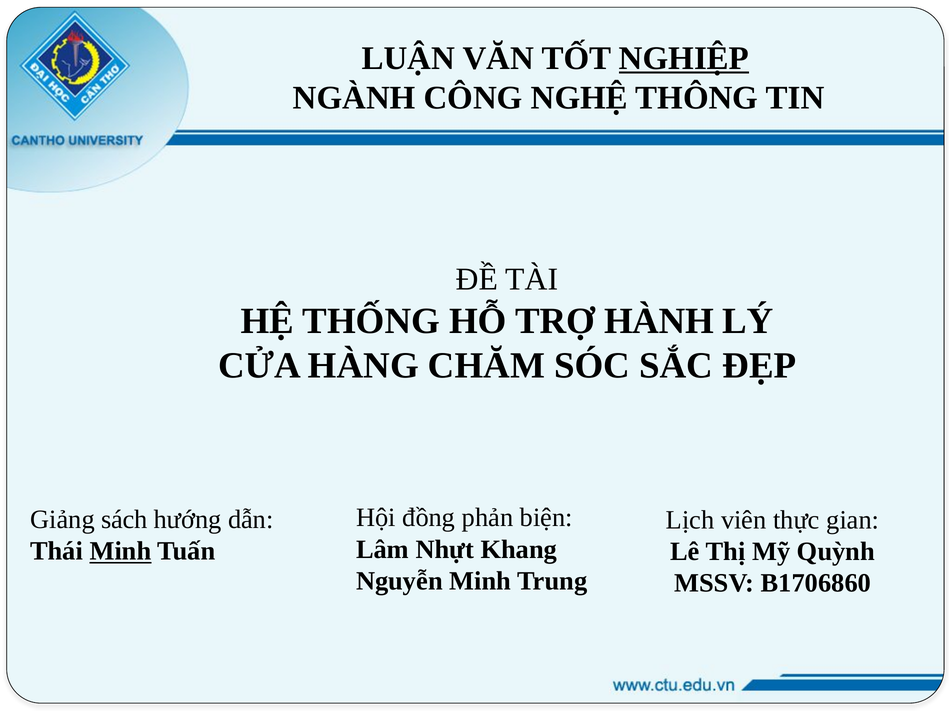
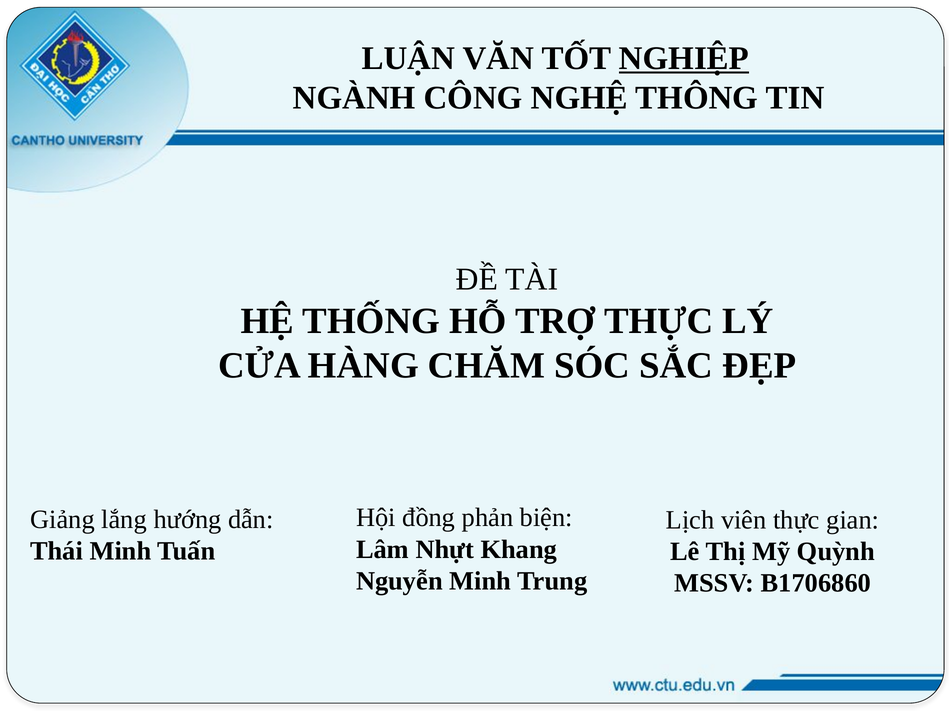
TRỢ HÀNH: HÀNH -> THỰC
sách: sách -> lắng
Minh at (120, 551) underline: present -> none
